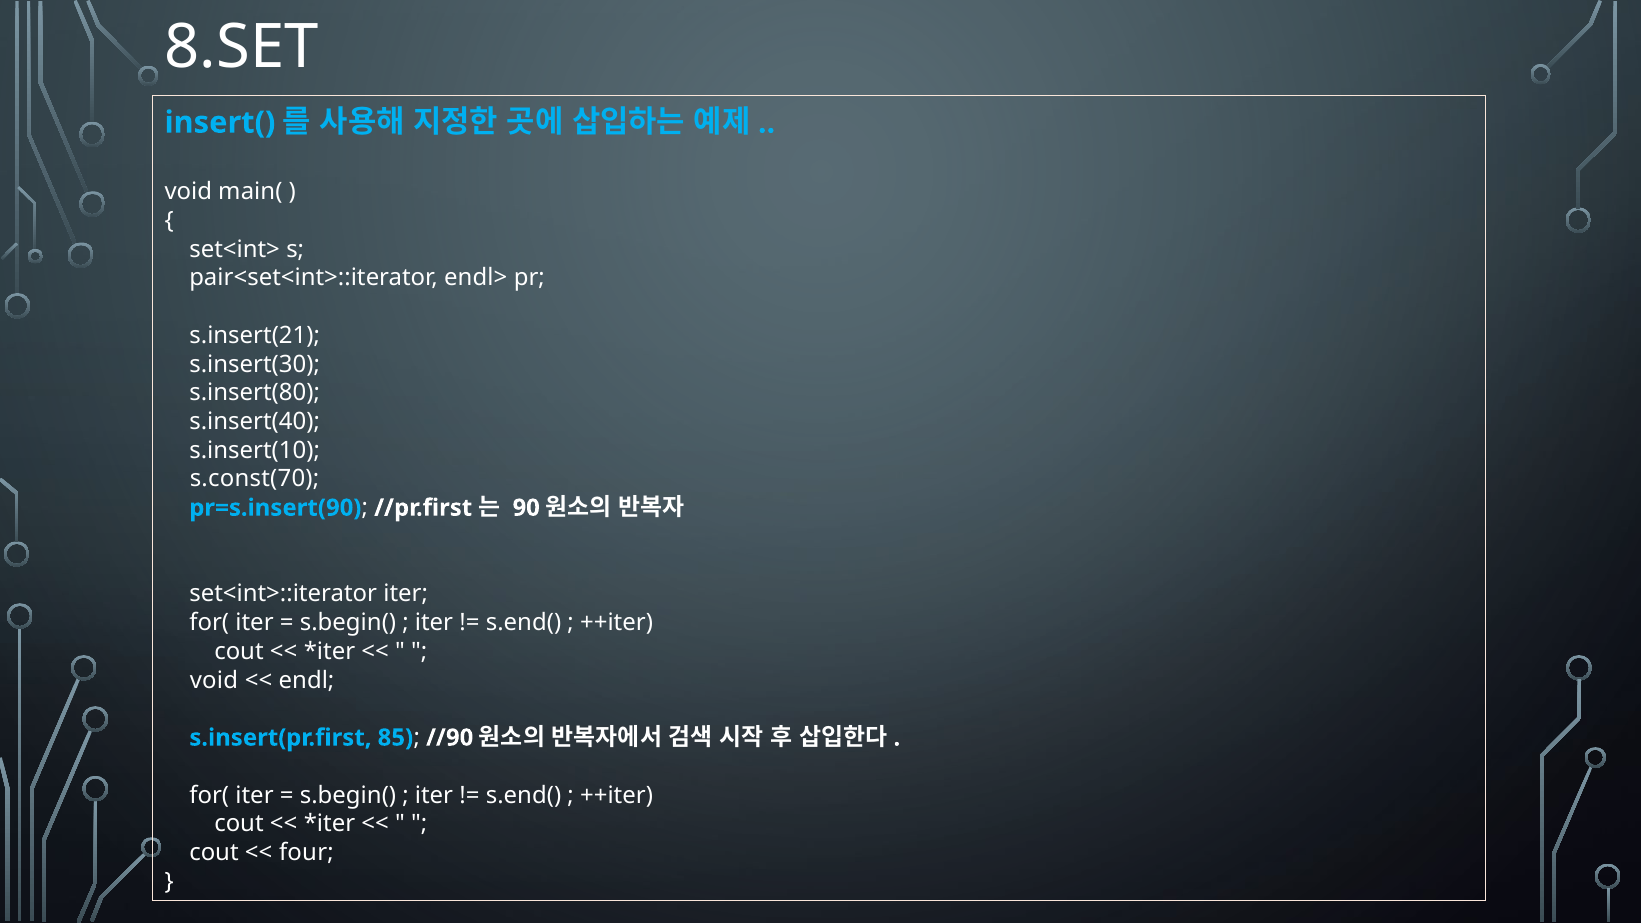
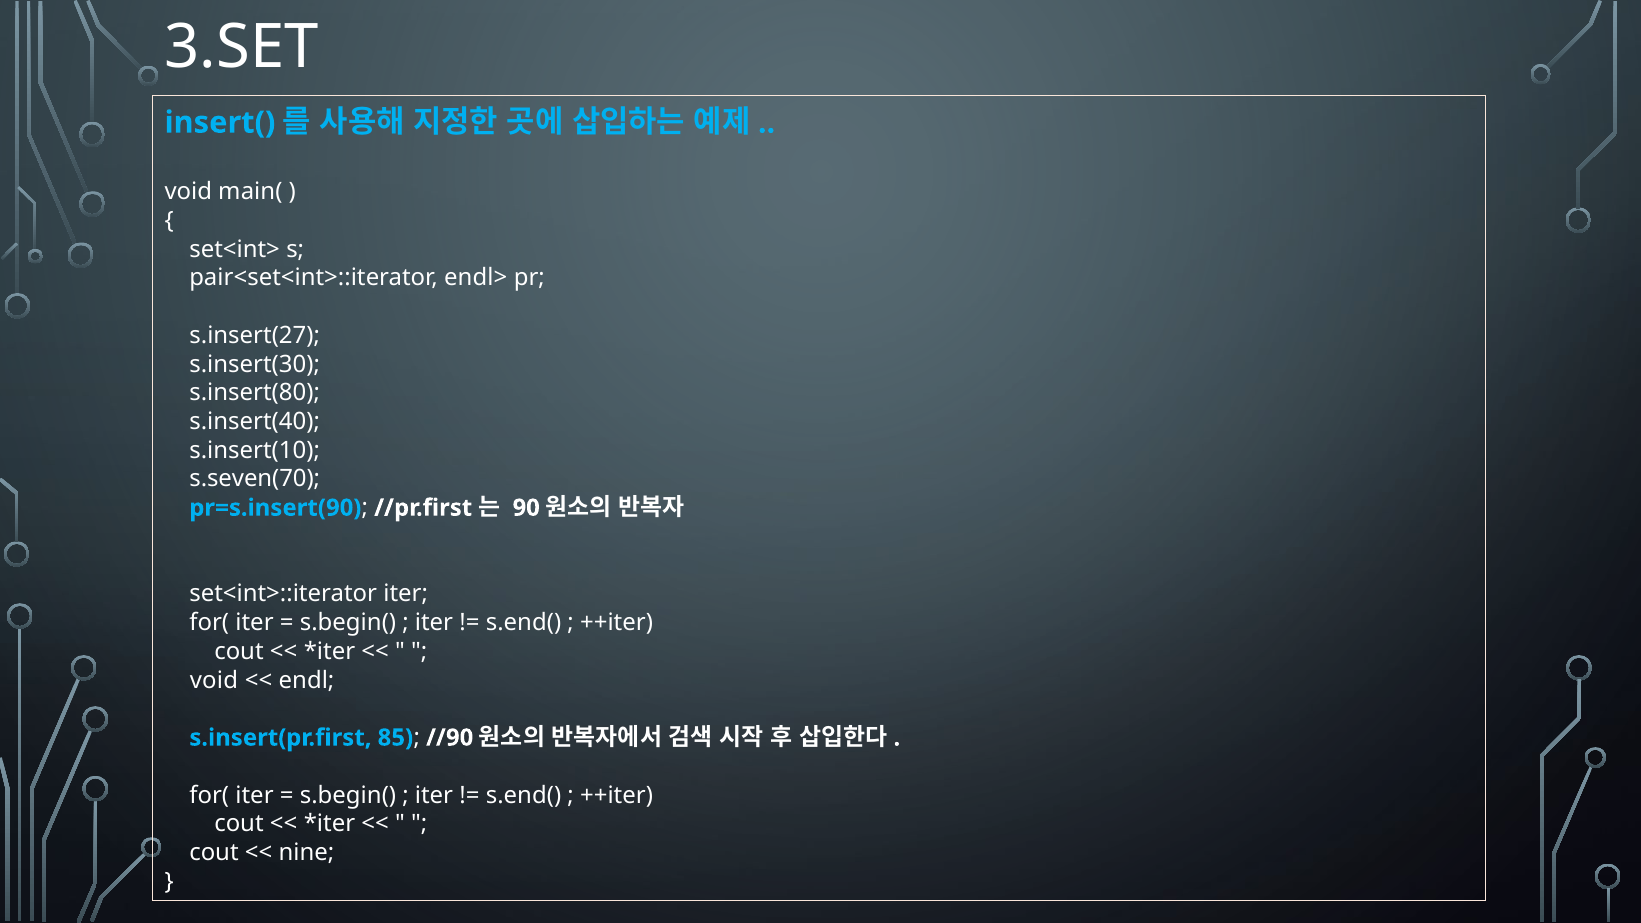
8.SET: 8.SET -> 3.SET
s.insert(21: s.insert(21 -> s.insert(27
s.const(70: s.const(70 -> s.seven(70
four: four -> nine
